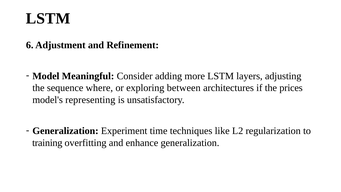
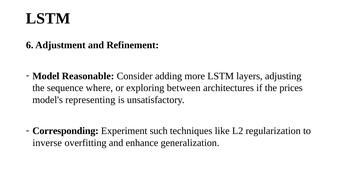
Meaningful: Meaningful -> Reasonable
Generalization at (65, 131): Generalization -> Corresponding
time: time -> such
training: training -> inverse
